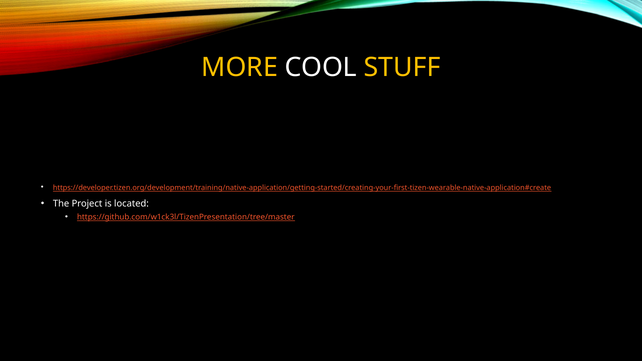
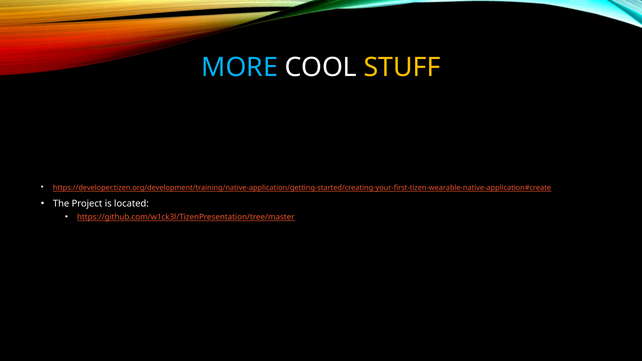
MORE colour: yellow -> light blue
